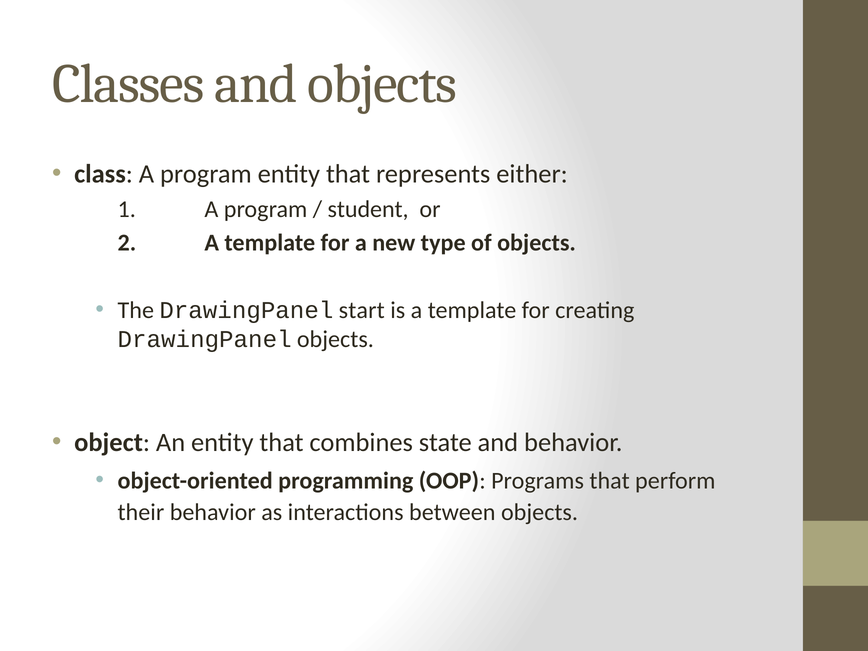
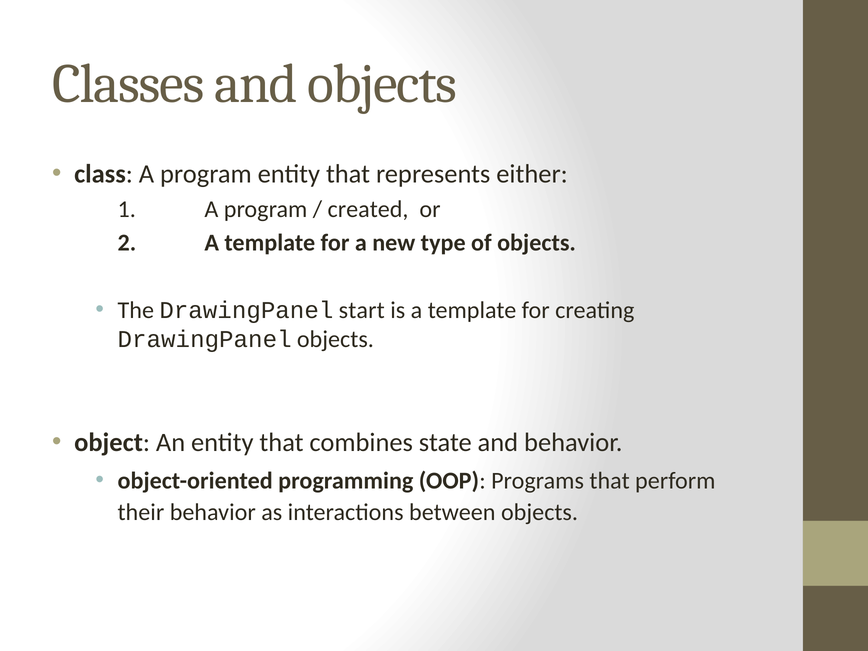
student: student -> created
